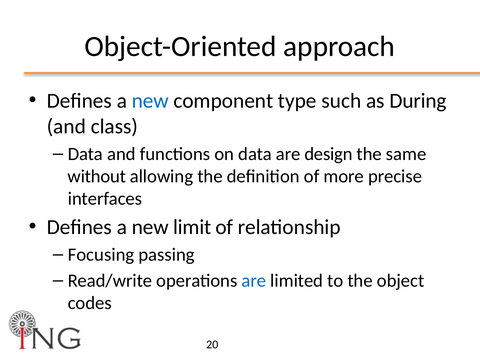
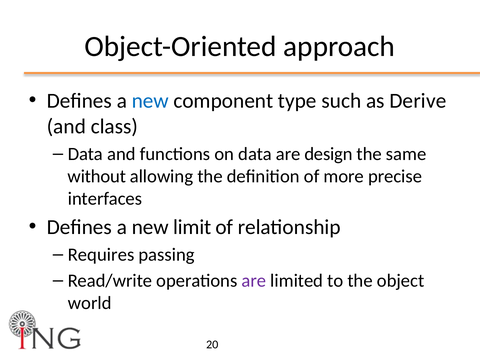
During: During -> Derive
Focusing: Focusing -> Requires
are at (254, 281) colour: blue -> purple
codes: codes -> world
